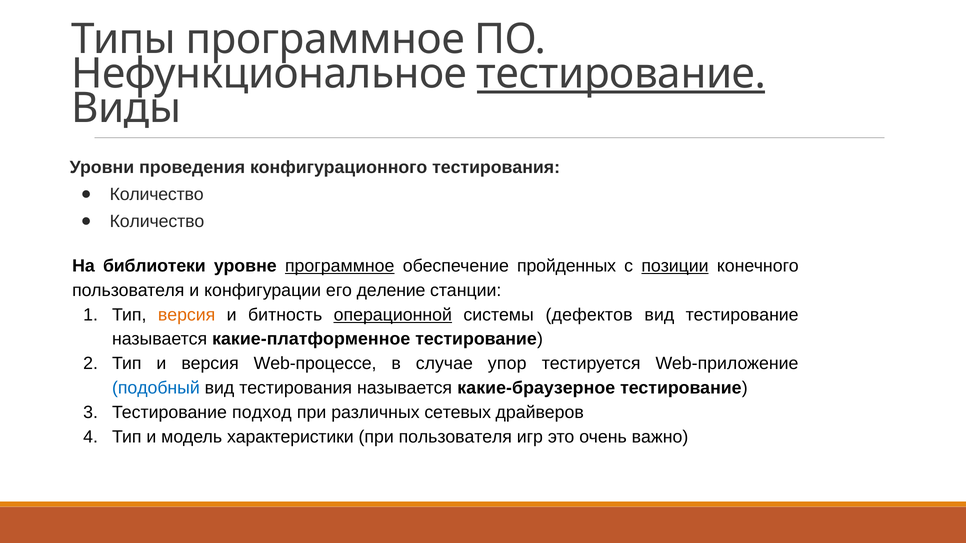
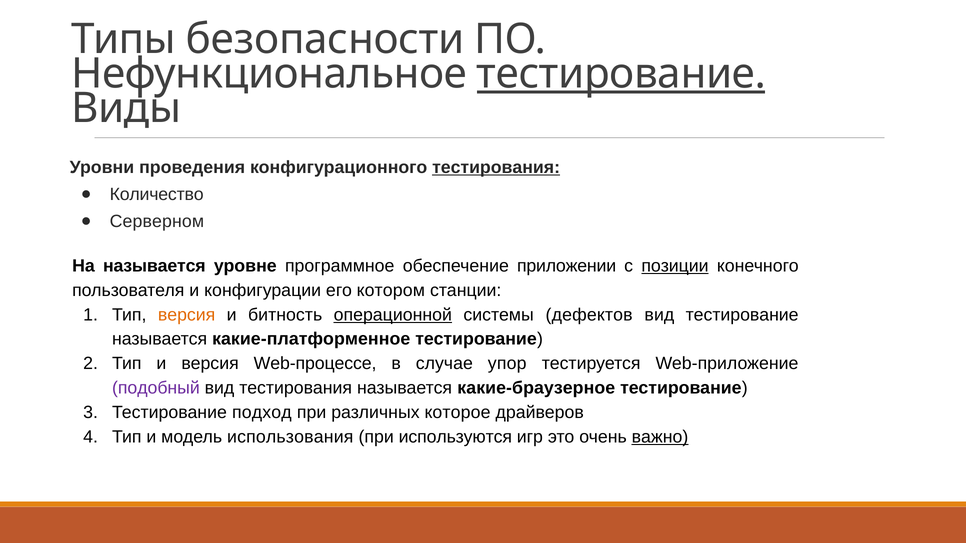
Типы программное: программное -> безопасности
тестирования at (496, 168) underline: none -> present
Количество at (157, 222): Количество -> Серверном
На библиотеки: библиотеки -> называется
программное at (340, 266) underline: present -> none
пройденных: пройденных -> приложении
деление: деление -> котором
подобный colour: blue -> purple
сетевых: сетевых -> которое
характеристики: характеристики -> использования
при пользователя: пользователя -> используются
важно underline: none -> present
